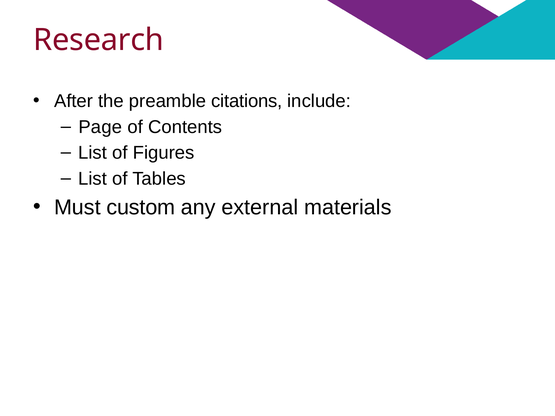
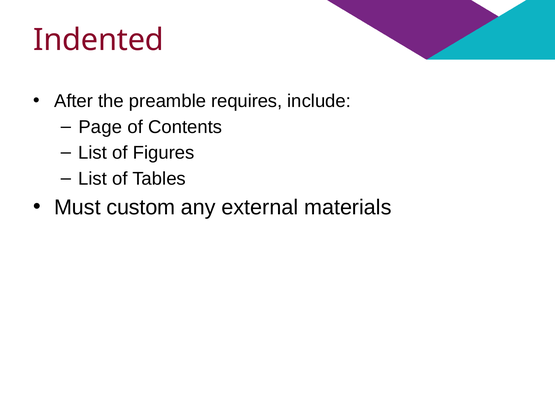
Research: Research -> Indented
citations: citations -> requires
